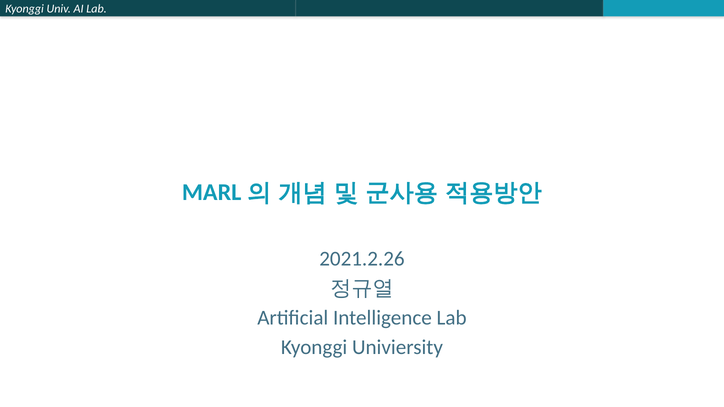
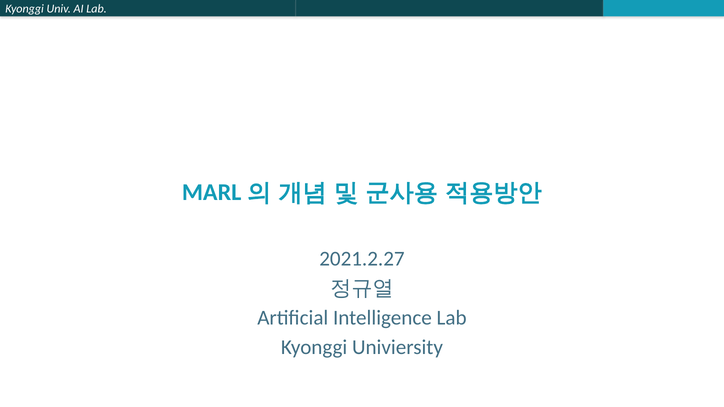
2021.2.26: 2021.2.26 -> 2021.2.27
